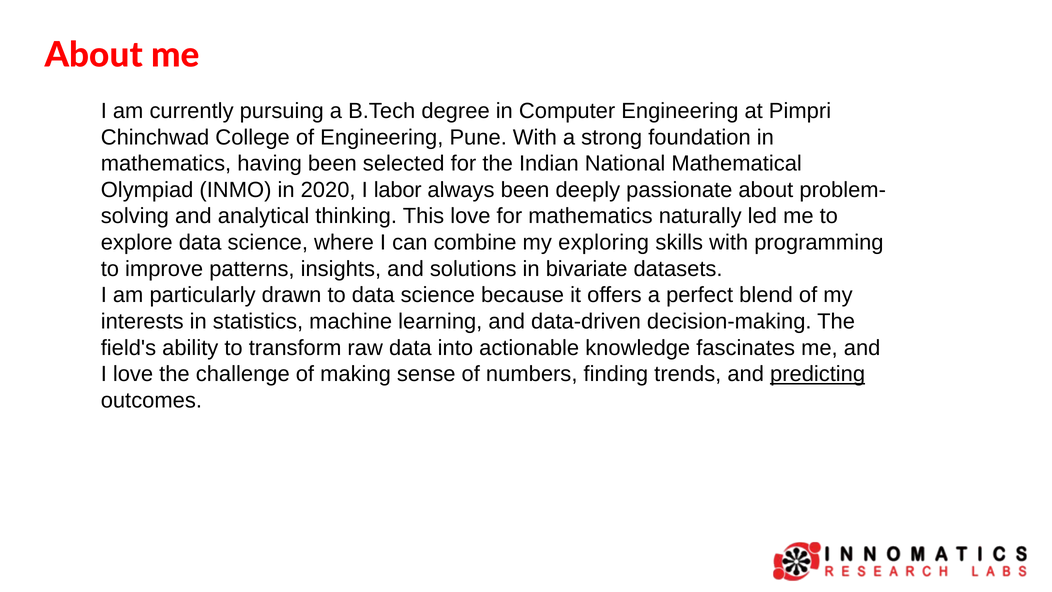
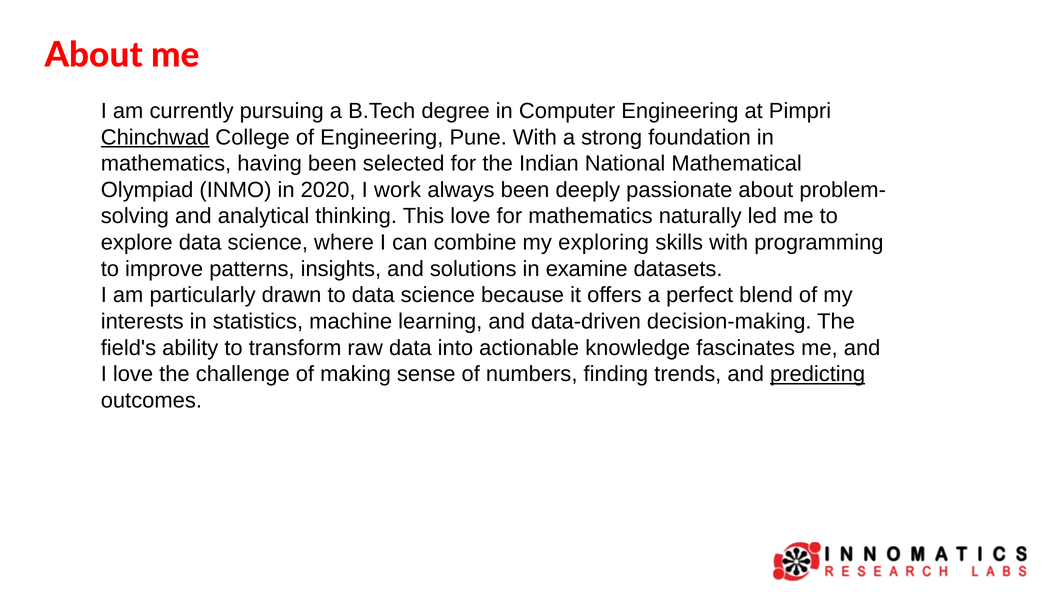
Chinchwad underline: none -> present
labor: labor -> work
bivariate: bivariate -> examine
